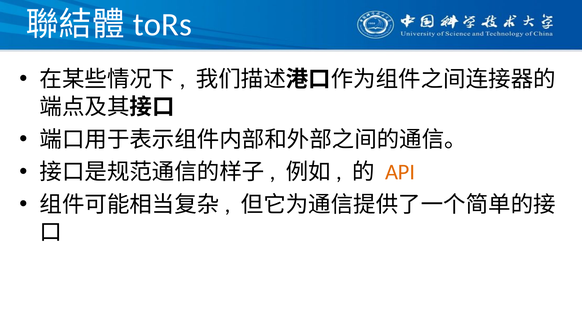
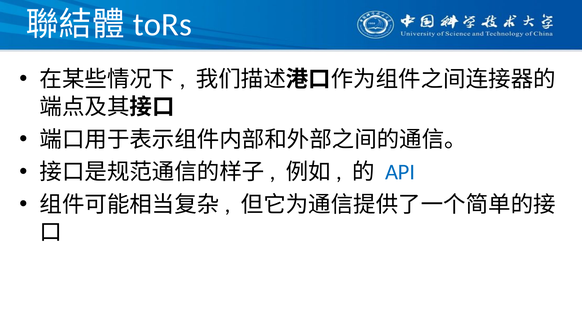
API colour: orange -> blue
